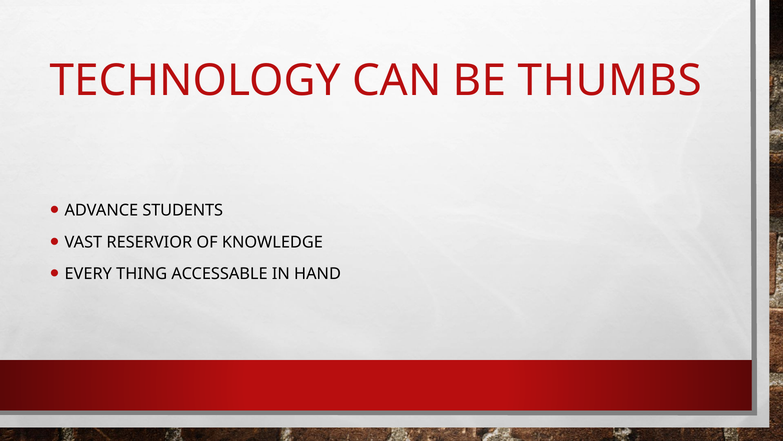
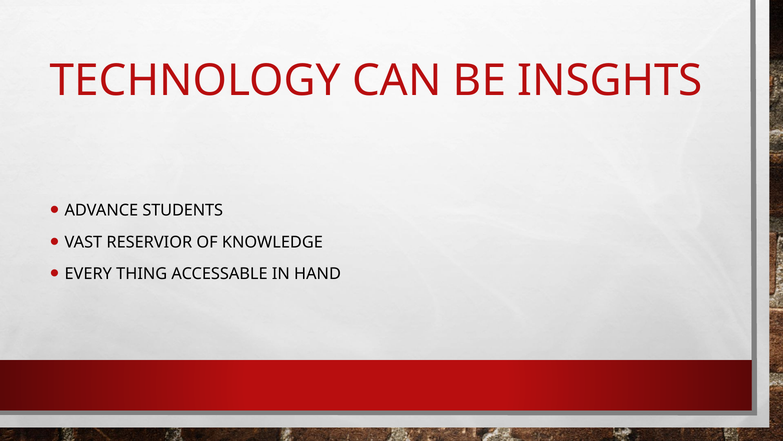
THUMBS: THUMBS -> INSGHTS
